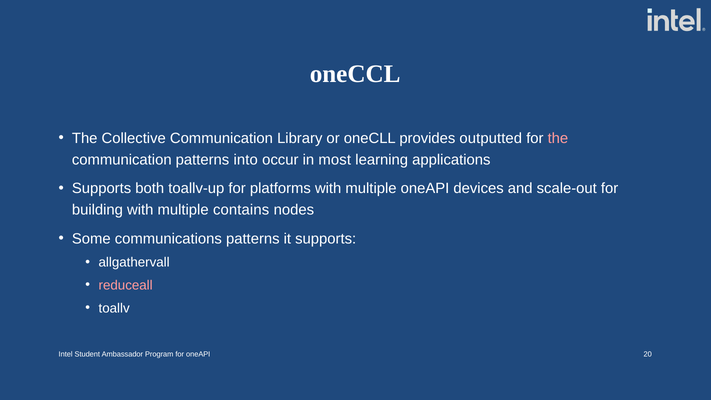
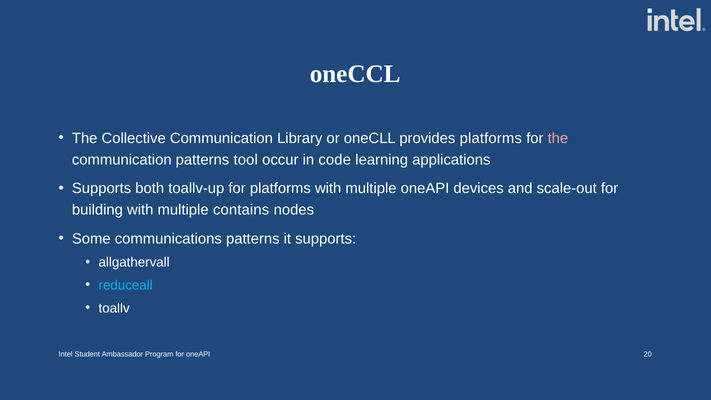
provides outputted: outputted -> platforms
into: into -> tool
most: most -> code
reduceall colour: pink -> light blue
